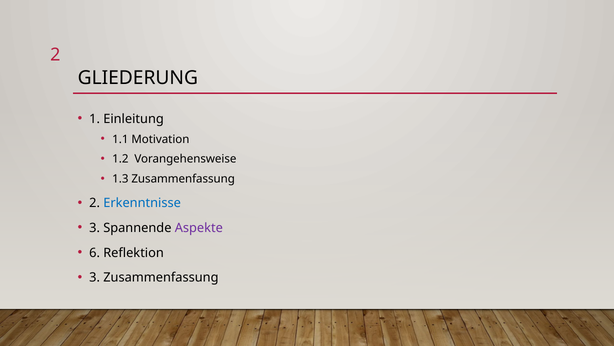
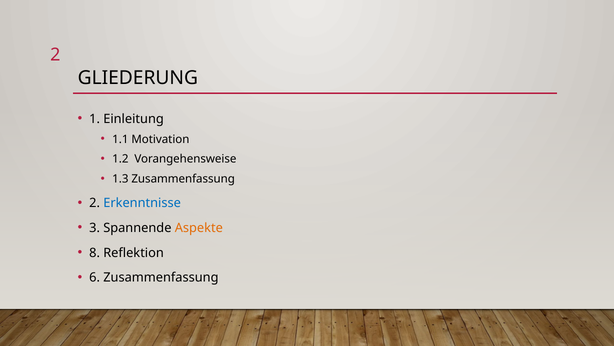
Aspekte colour: purple -> orange
6: 6 -> 8
3 at (95, 277): 3 -> 6
